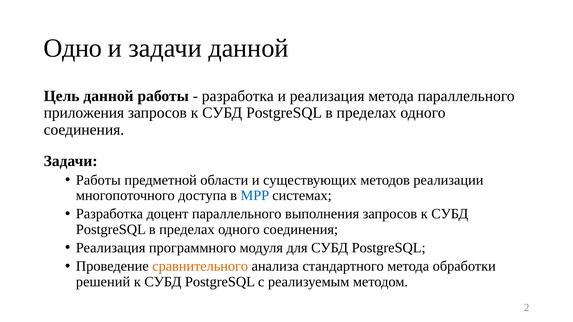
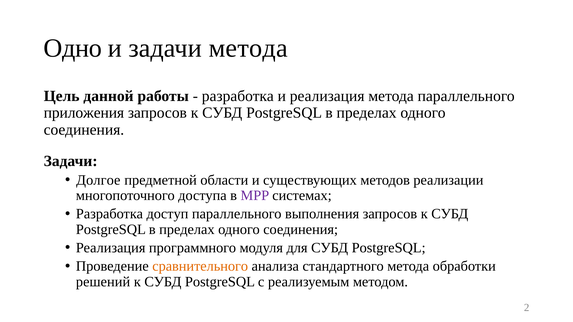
задачи данной: данной -> метода
Работы at (98, 180): Работы -> Долгое
MPP colour: blue -> purple
доцент: доцент -> доступ
